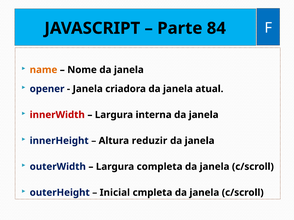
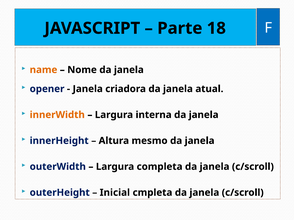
84: 84 -> 18
innerWidth colour: red -> orange
reduzir: reduzir -> mesmo
